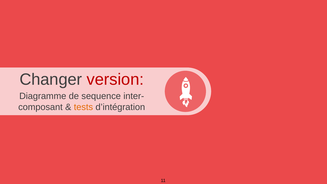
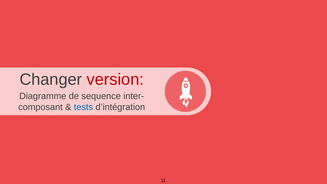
tests colour: orange -> blue
